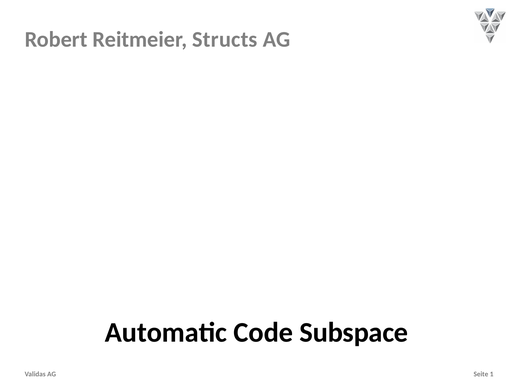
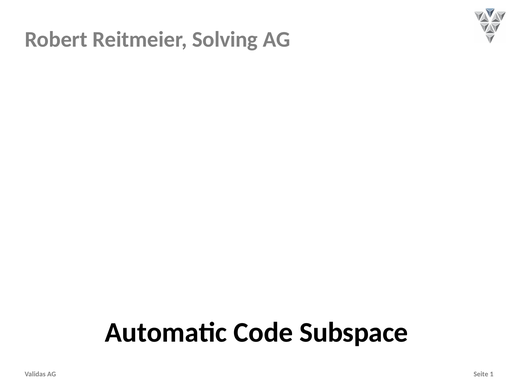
Structs: Structs -> Solving
